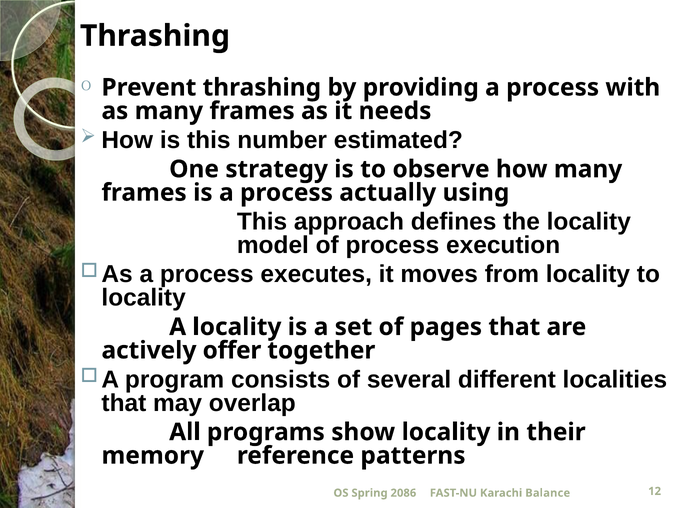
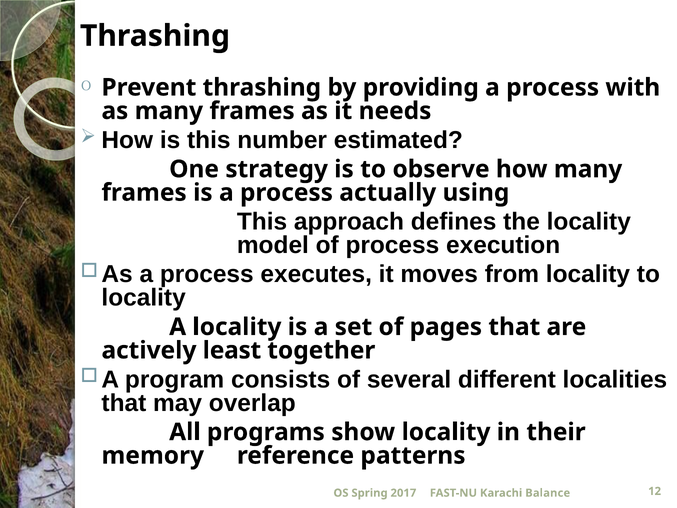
offer: offer -> least
2086: 2086 -> 2017
